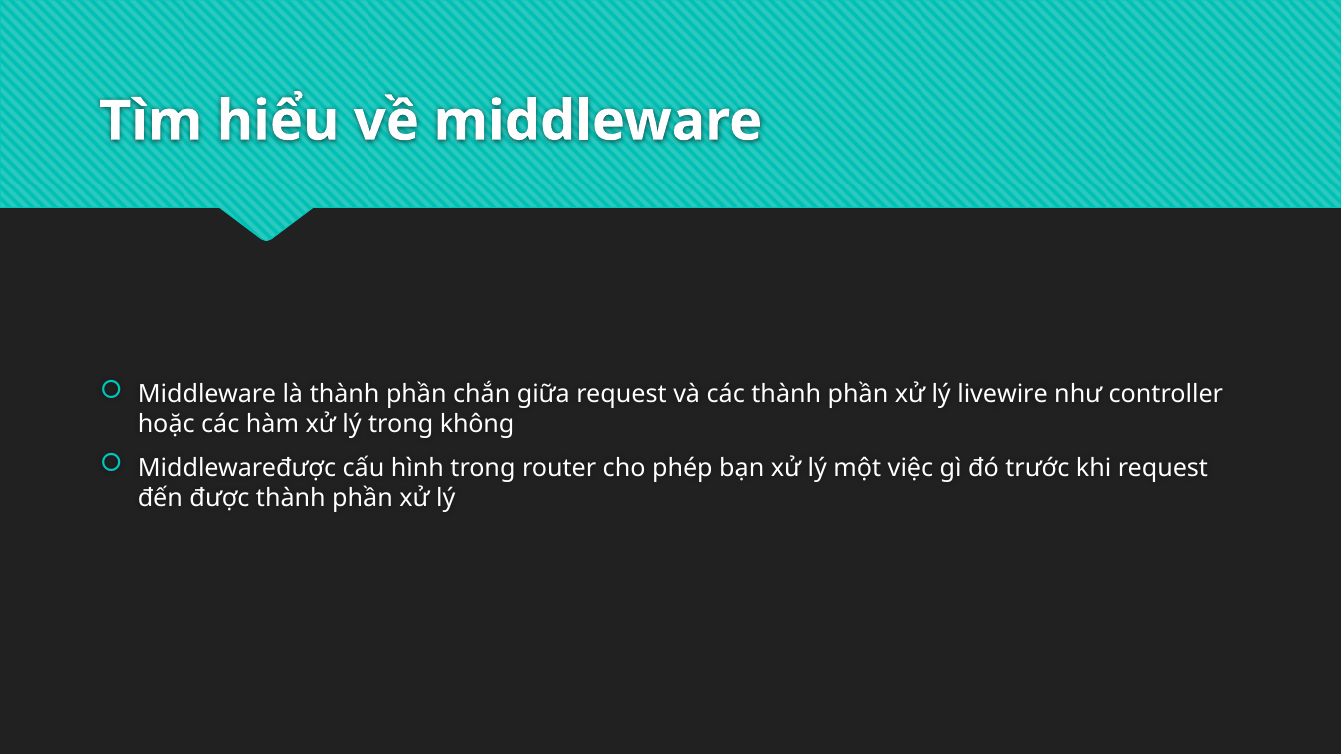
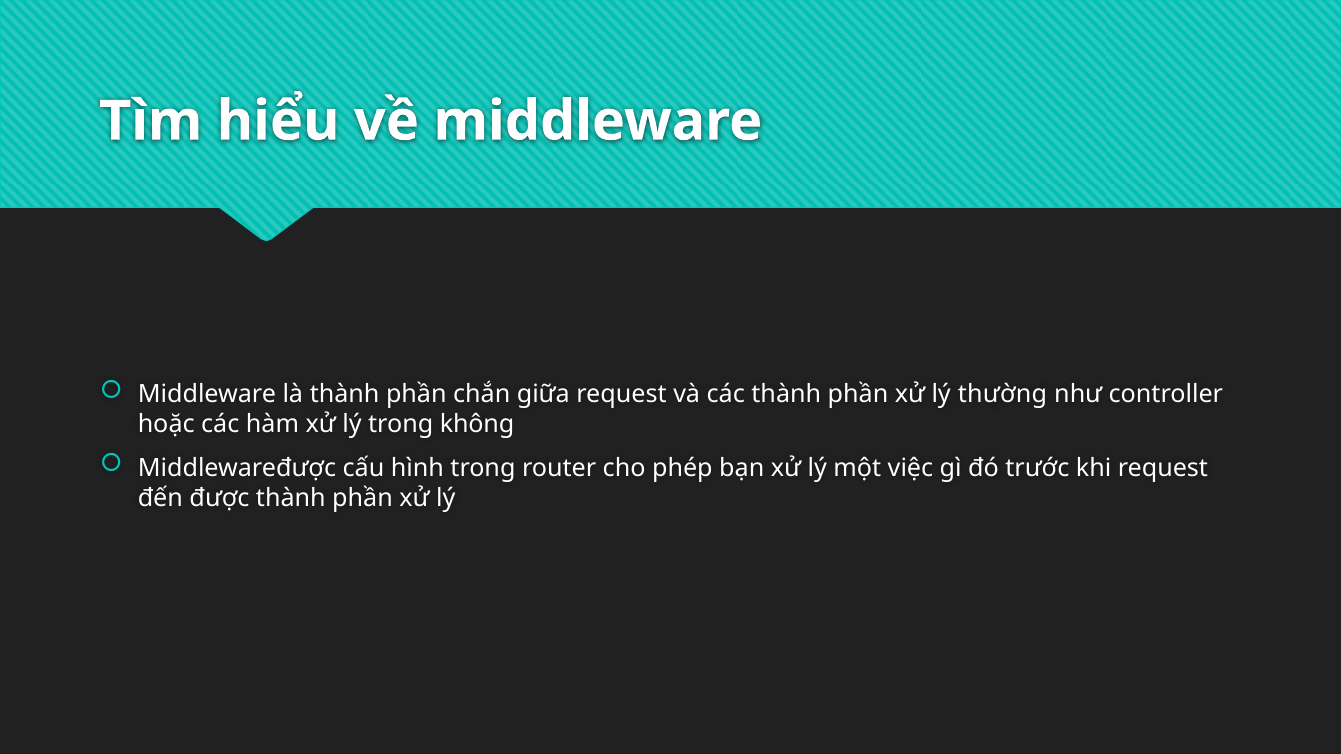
livewire: livewire -> thường
